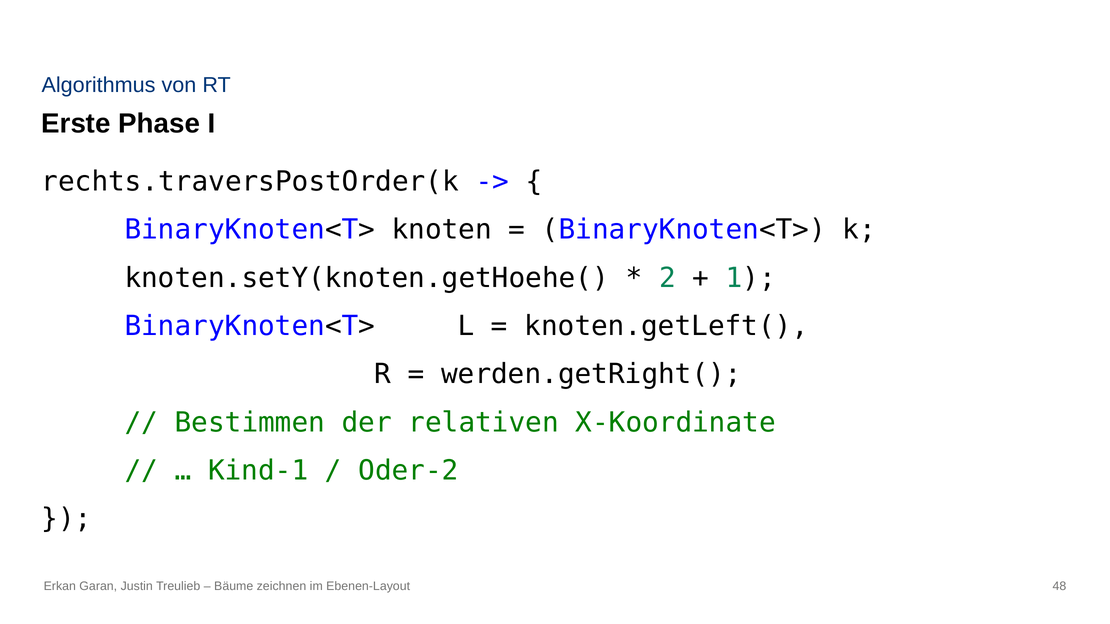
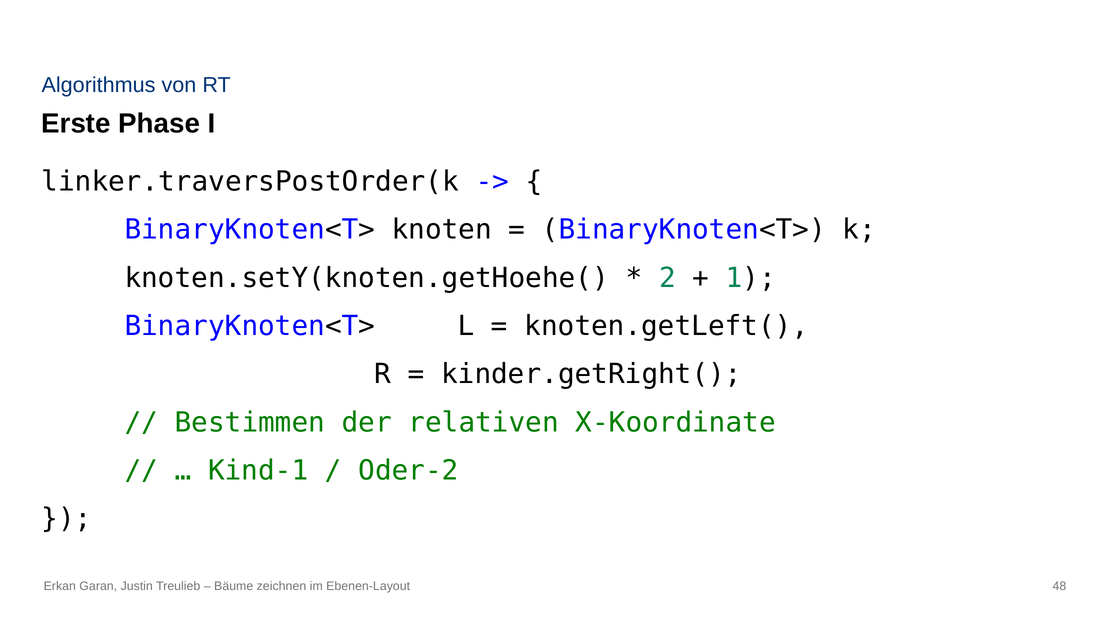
rechts.traversPostOrder(k: rechts.traversPostOrder(k -> linker.traversPostOrder(k
werden.getRight(: werden.getRight( -> kinder.getRight(
